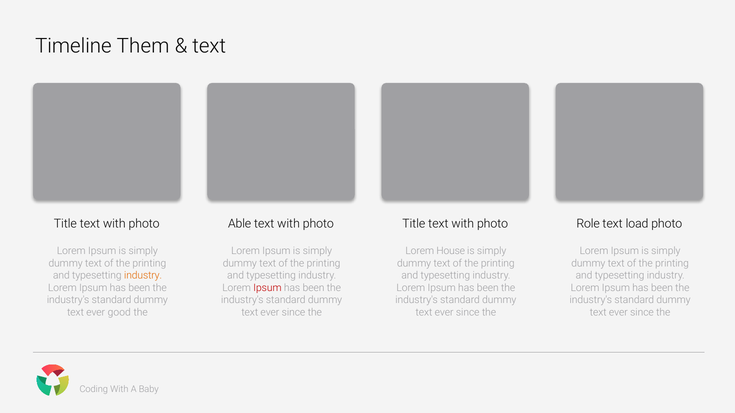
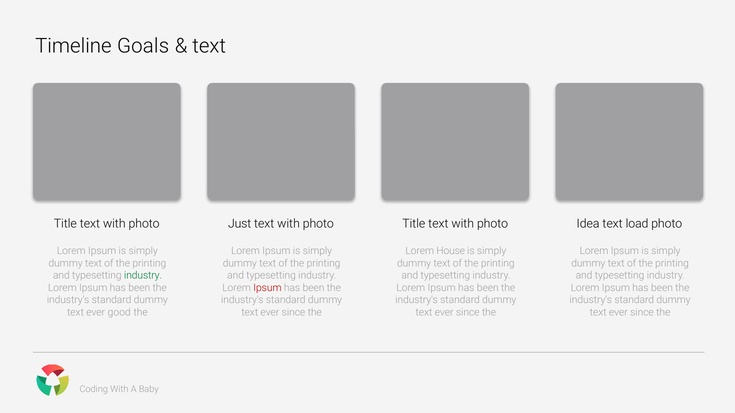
Them: Them -> Goals
Able: Able -> Just
Role: Role -> Idea
industry at (143, 276) colour: orange -> green
